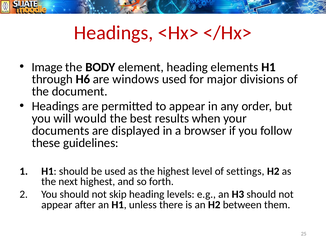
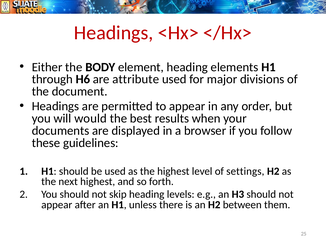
Image: Image -> Either
windows: windows -> attribute
